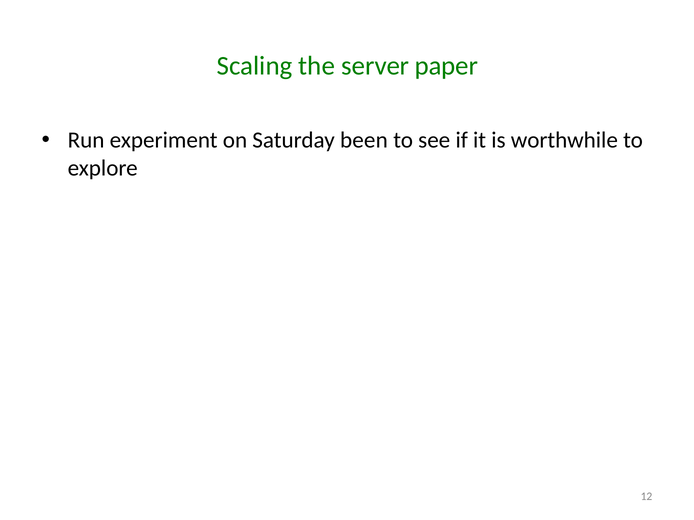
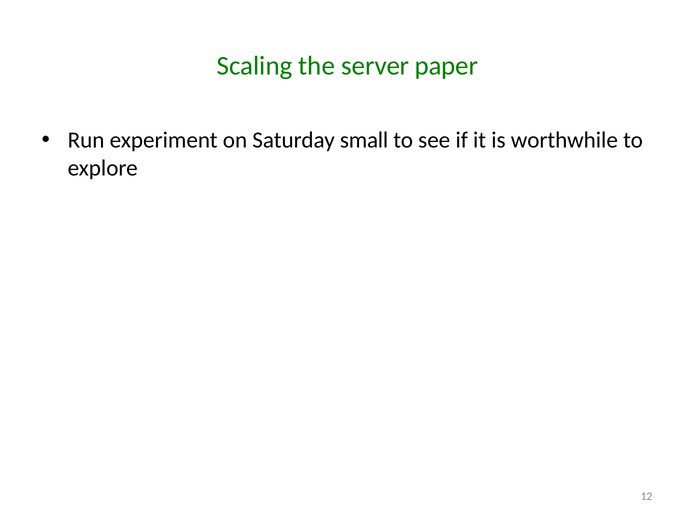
been: been -> small
